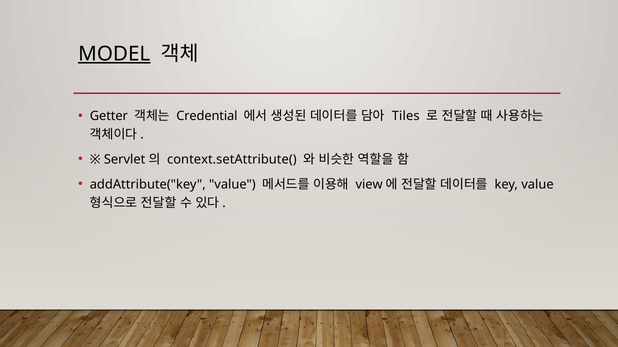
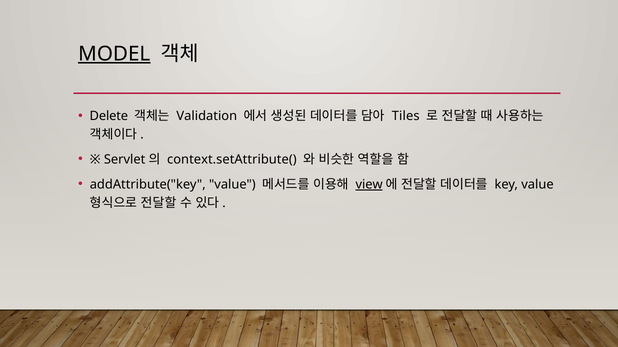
Getter: Getter -> Delete
Credential: Credential -> Validation
view underline: none -> present
